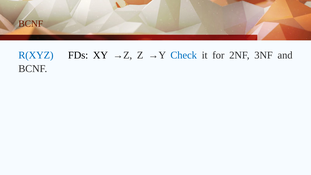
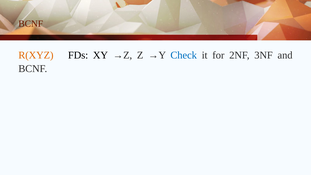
R(XYZ colour: blue -> orange
